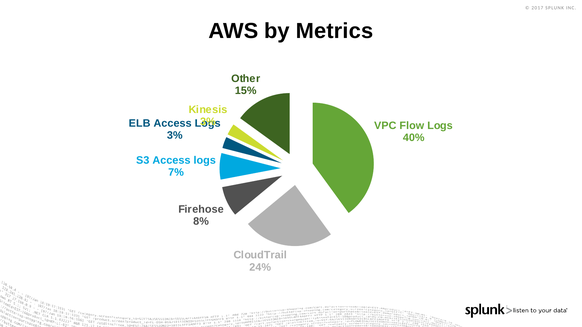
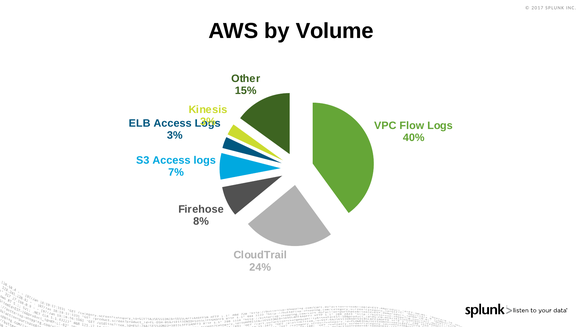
Metrics: Metrics -> Volume
